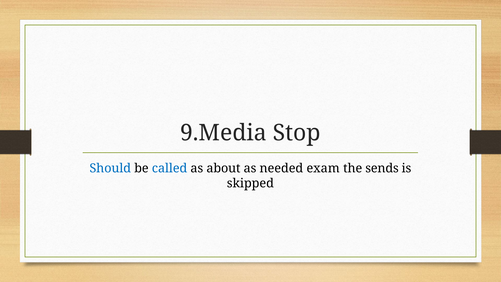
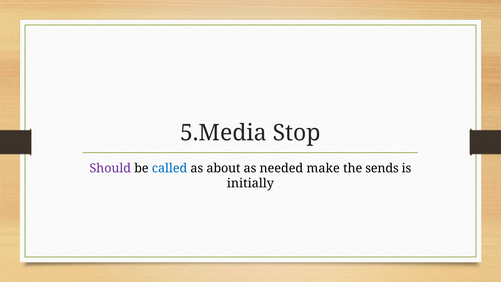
9.Media: 9.Media -> 5.Media
Should colour: blue -> purple
exam: exam -> make
skipped: skipped -> initially
